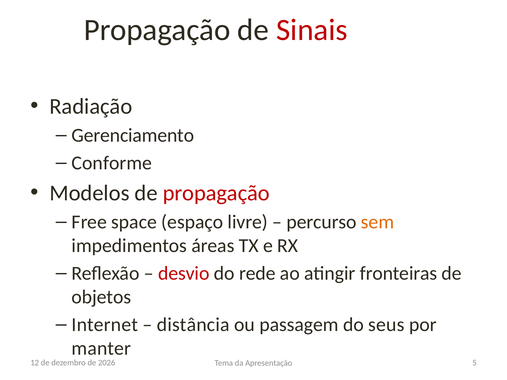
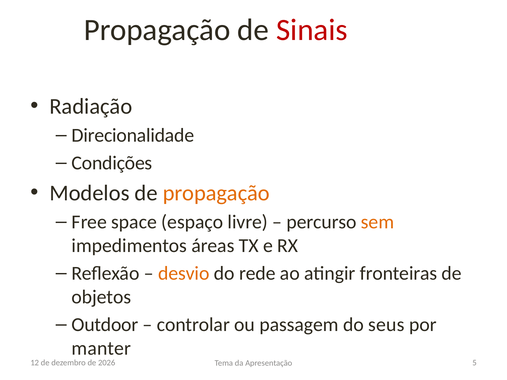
Gerenciamento: Gerenciamento -> Direcionalidade
Conforme: Conforme -> Condições
propagação at (216, 193) colour: red -> orange
desvio colour: red -> orange
Internet: Internet -> Outdoor
distância: distância -> controlar
